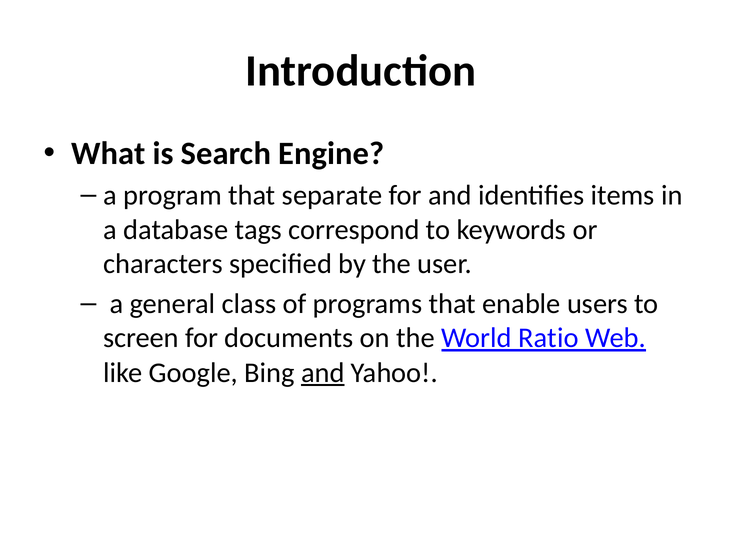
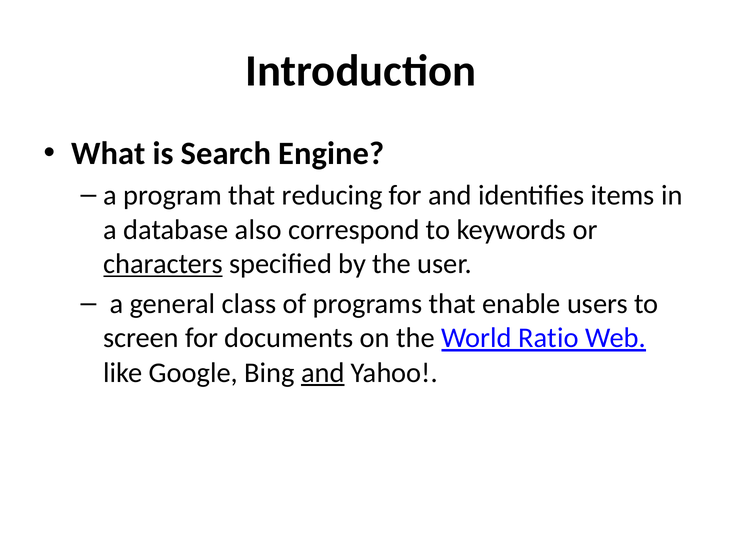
separate: separate -> reducing
tags: tags -> also
characters underline: none -> present
